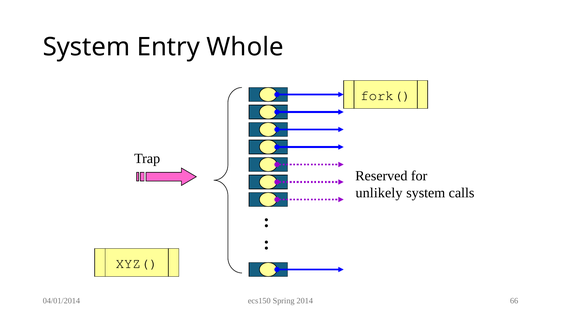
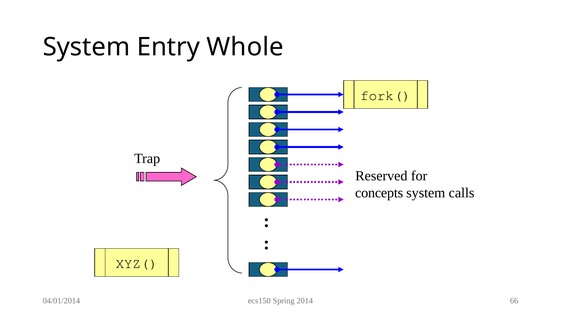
unlikely: unlikely -> concepts
